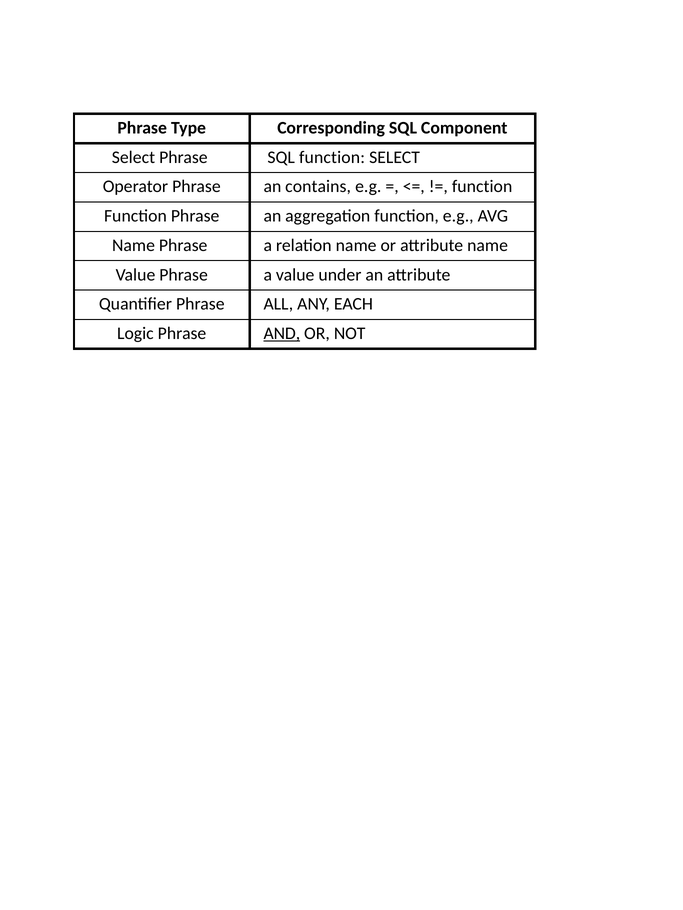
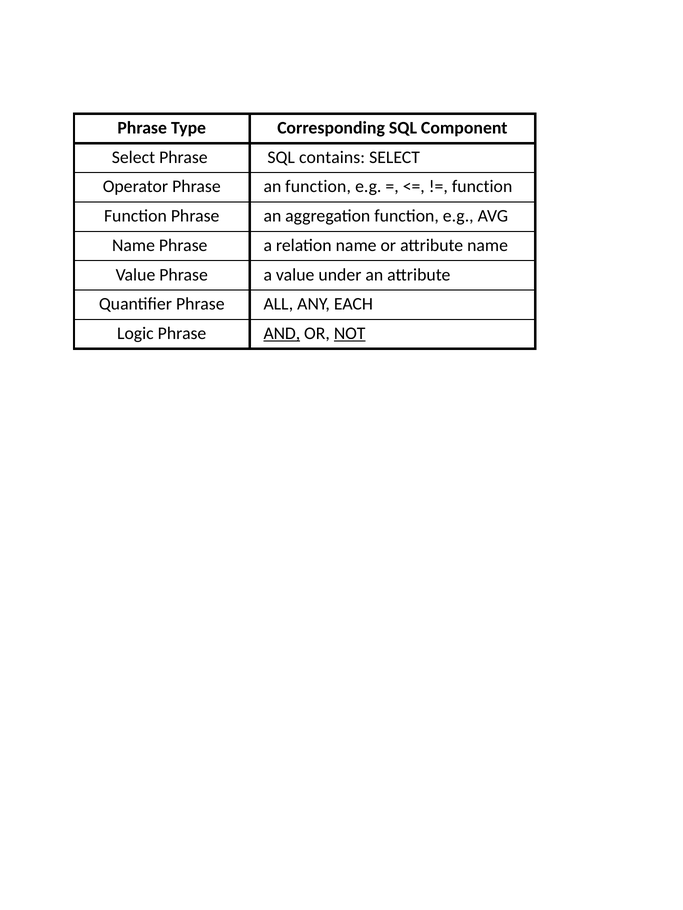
SQL function: function -> contains
an contains: contains -> function
NOT underline: none -> present
